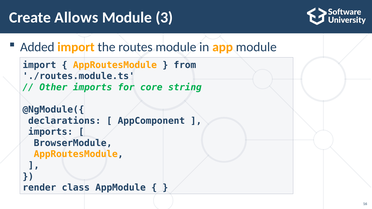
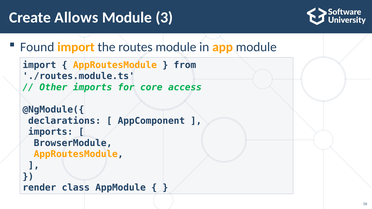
Added: Added -> Found
string: string -> access
